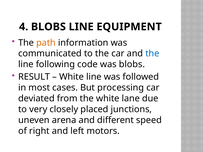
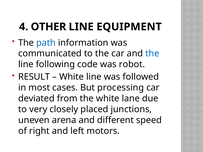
4 BLOBS: BLOBS -> OTHER
path colour: orange -> blue
was blobs: blobs -> robot
